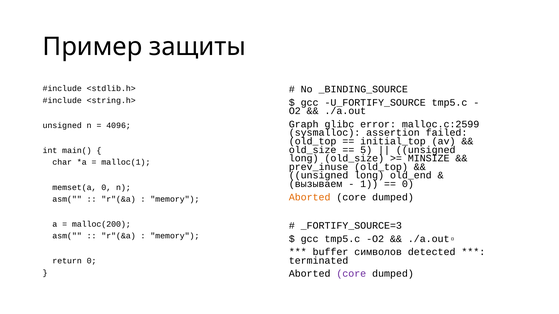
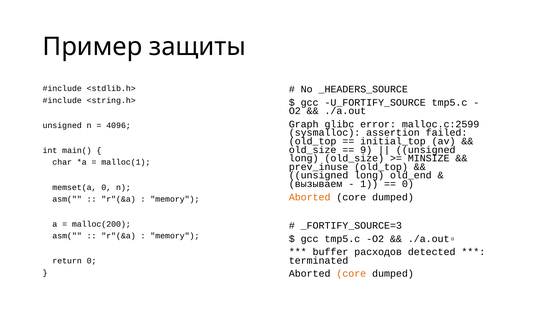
_BINDING_SOURCE: _BINDING_SOURCE -> _HEADERS_SOURCE
5: 5 -> 9
символов: символов -> расходов
core at (351, 274) colour: purple -> orange
